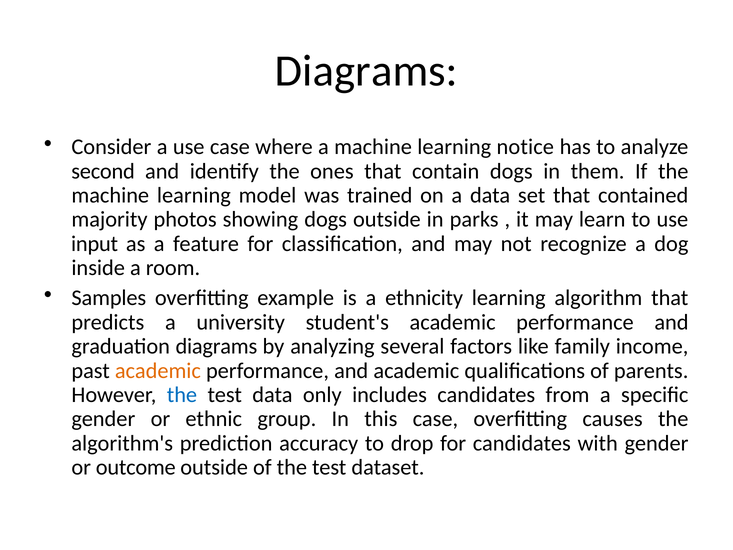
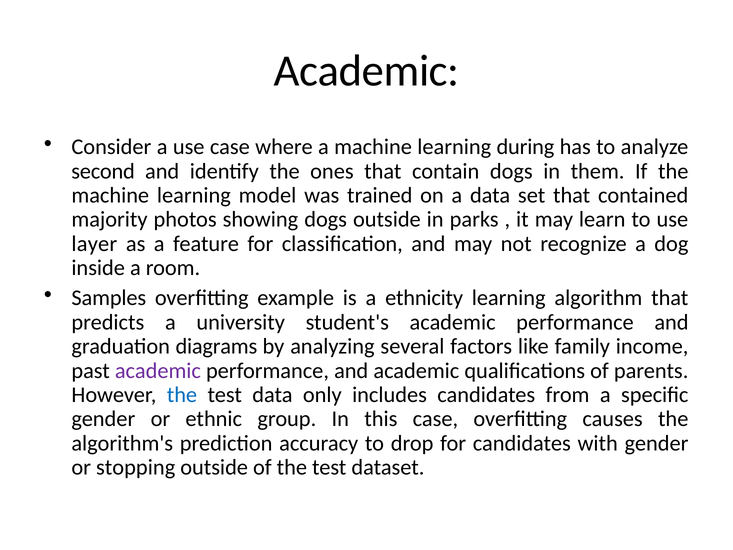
Diagrams at (366, 71): Diagrams -> Academic
notice: notice -> during
input: input -> layer
academic at (158, 370) colour: orange -> purple
outcome: outcome -> stopping
